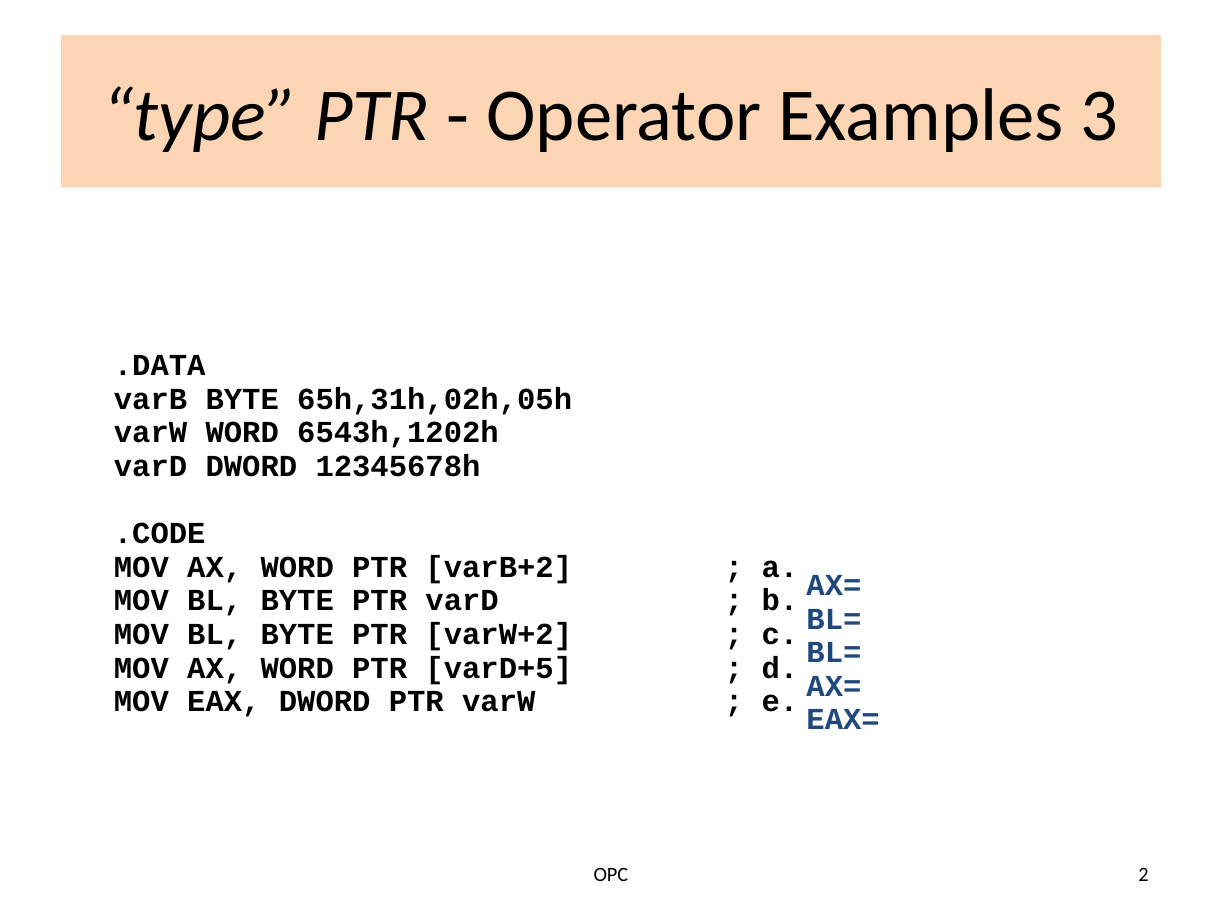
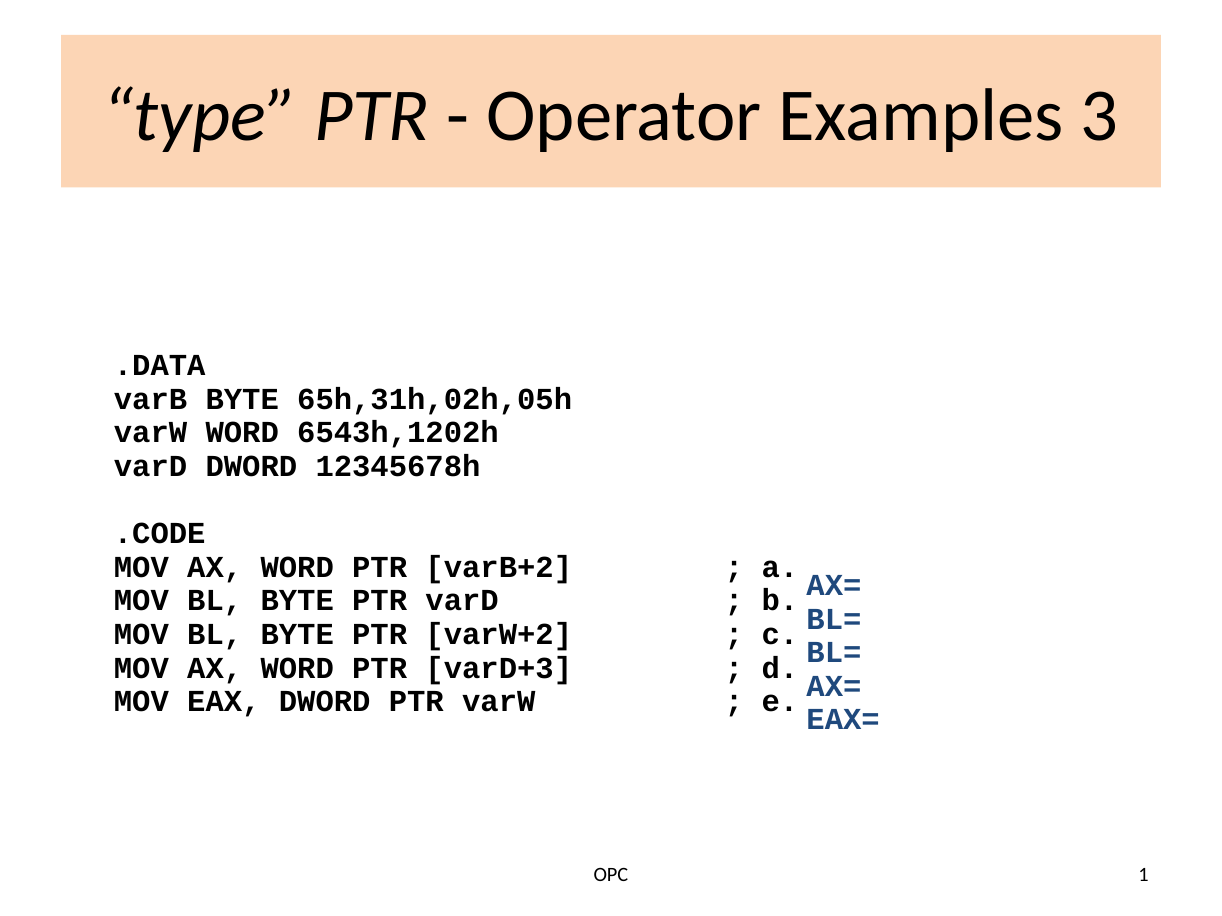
varD+5: varD+5 -> varD+3
2: 2 -> 1
